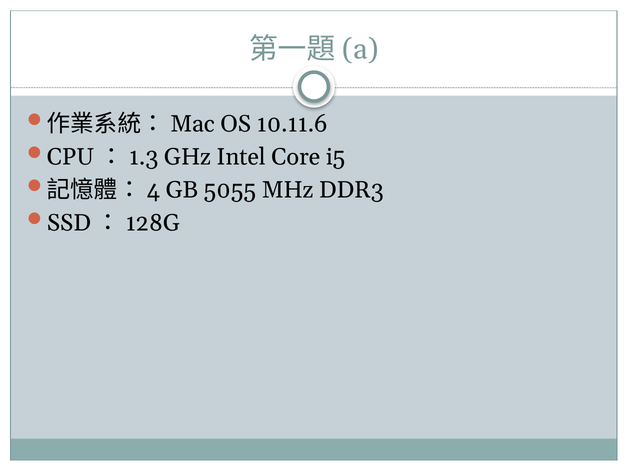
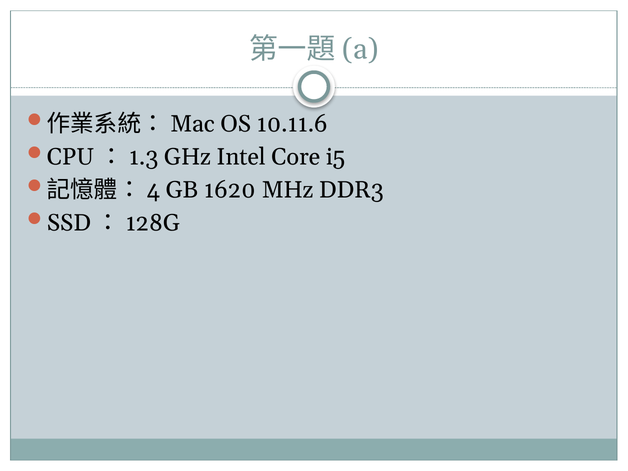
5055: 5055 -> 1620
